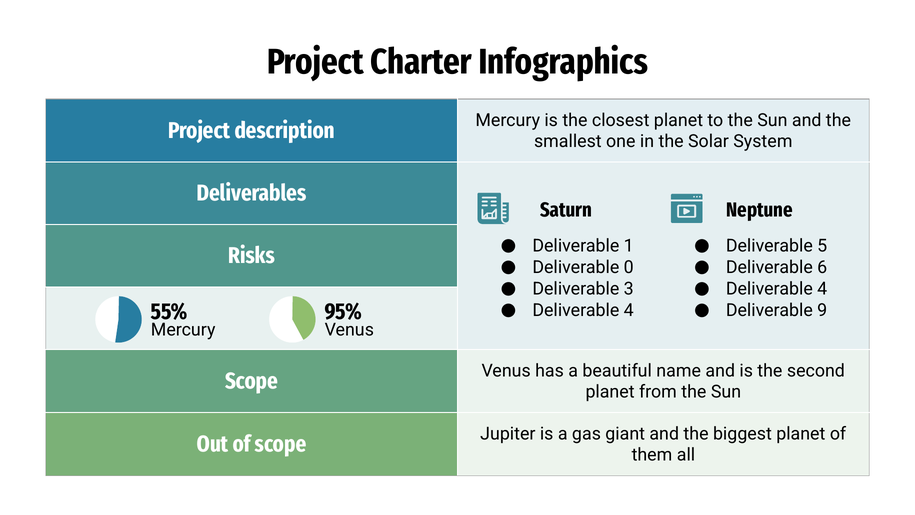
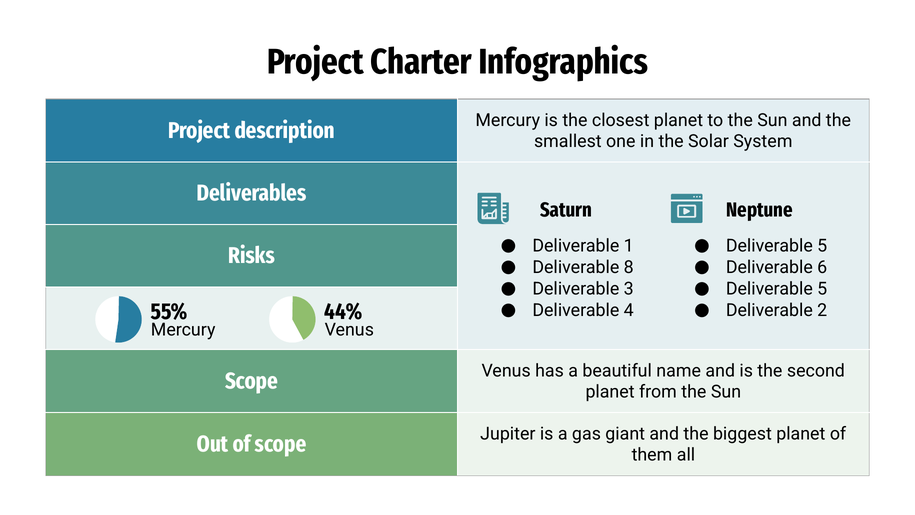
0: 0 -> 8
4 at (822, 289): 4 -> 5
9: 9 -> 2
95%: 95% -> 44%
